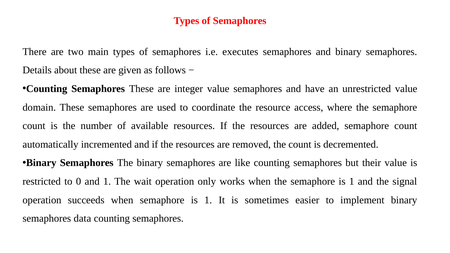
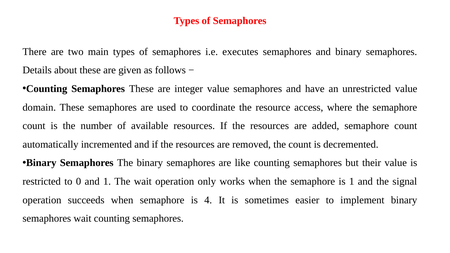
when semaphore is 1: 1 -> 4
semaphores data: data -> wait
